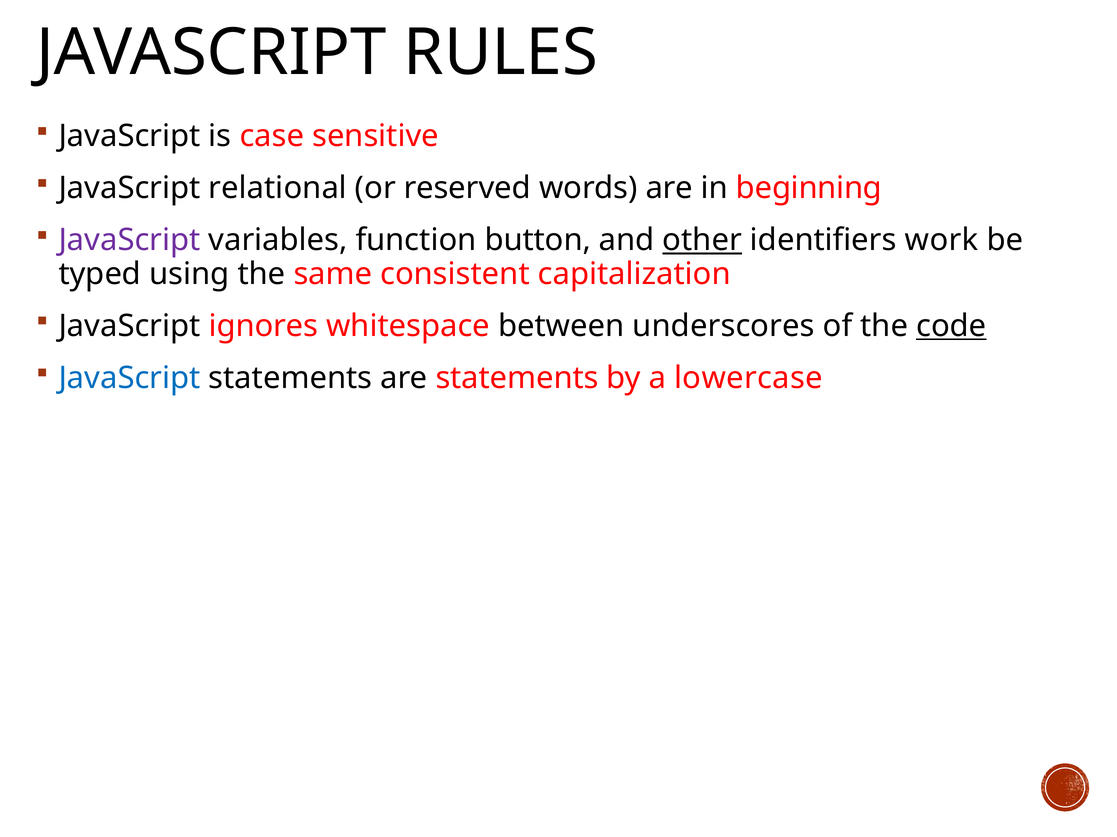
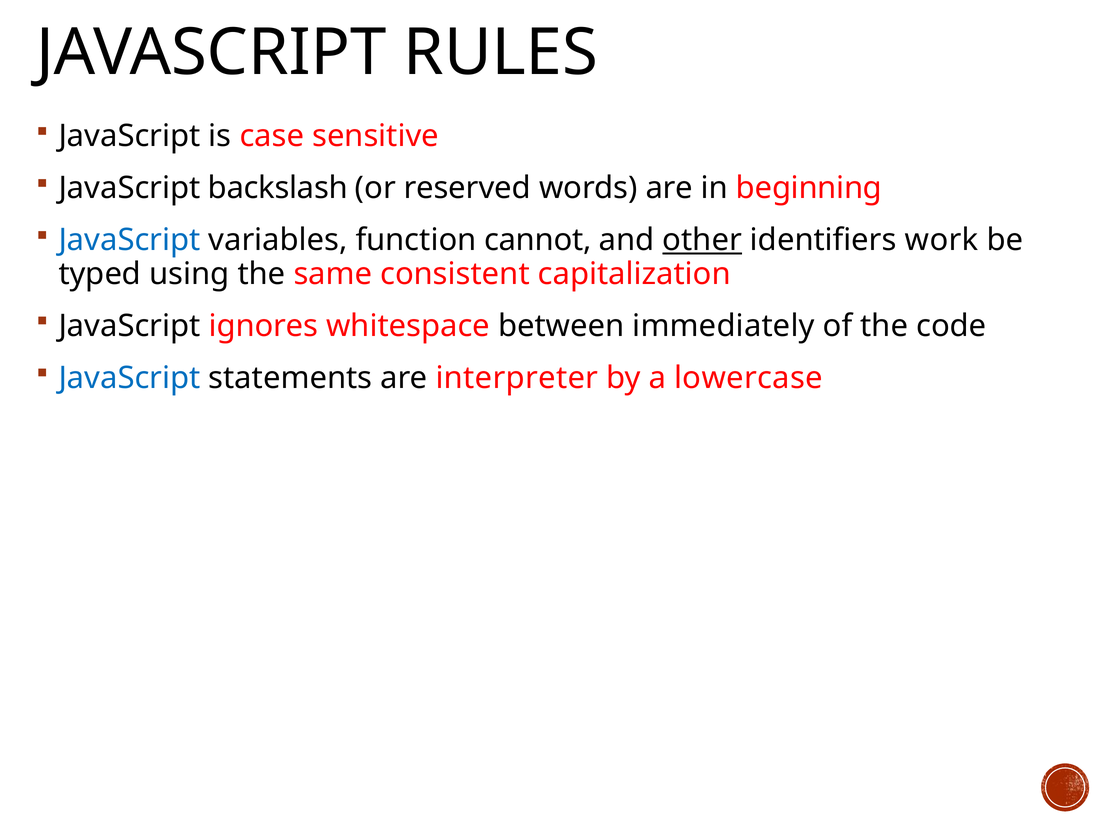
relational: relational -> backslash
JavaScript at (130, 240) colour: purple -> blue
button: button -> cannot
underscores: underscores -> immediately
code underline: present -> none
are statements: statements -> interpreter
